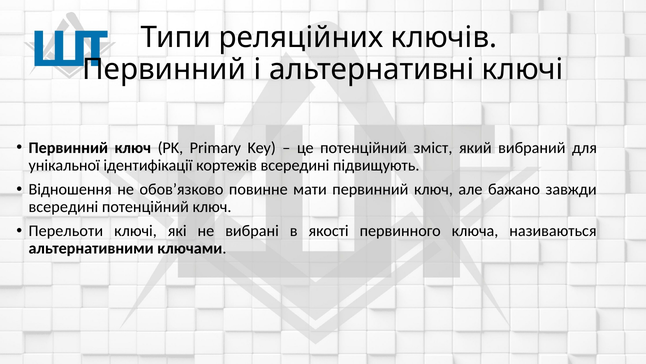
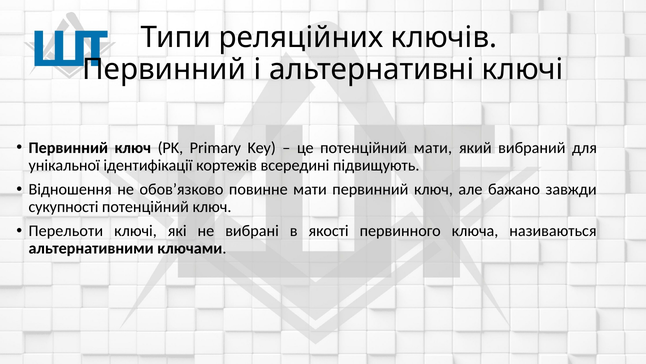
потенційний зміст: зміст -> мати
всередині at (63, 206): всередині -> сукупності
